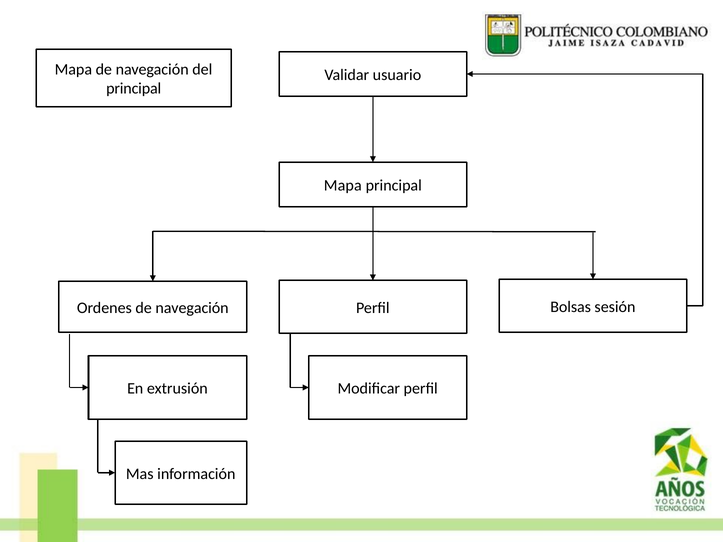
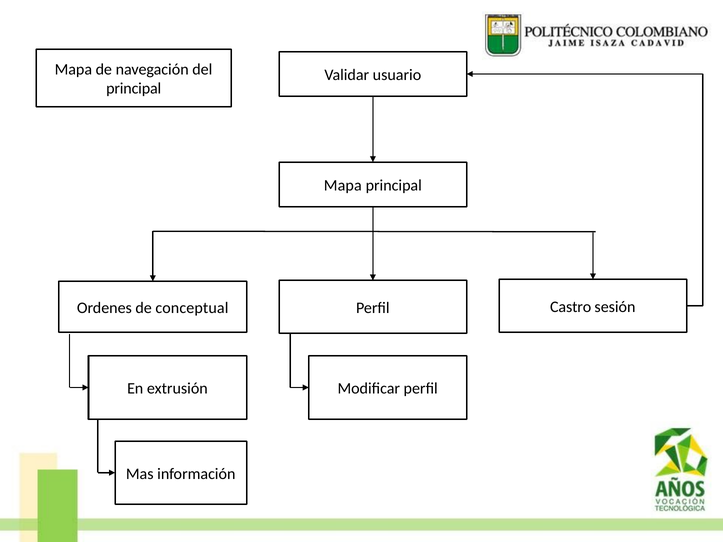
Bolsas: Bolsas -> Castro
Ordenes de navegación: navegación -> conceptual
